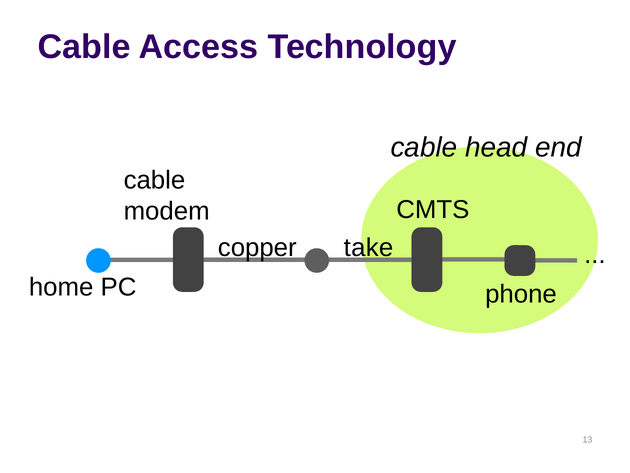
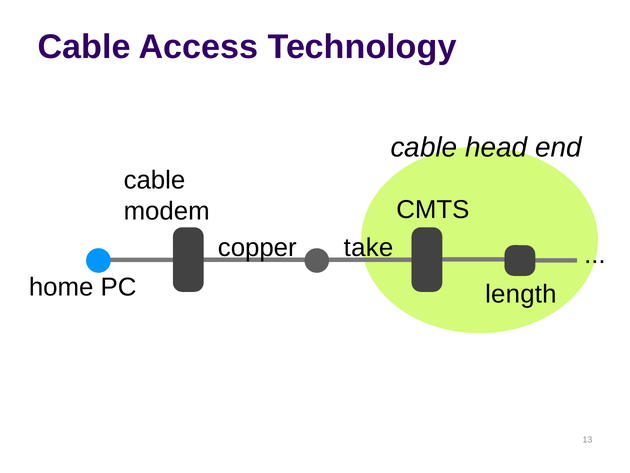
phone: phone -> length
